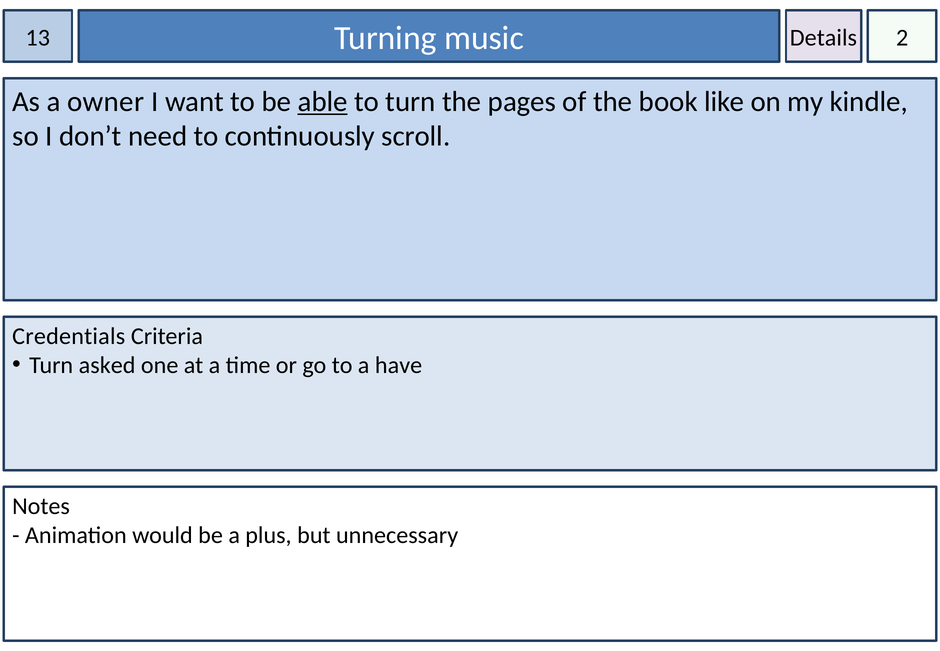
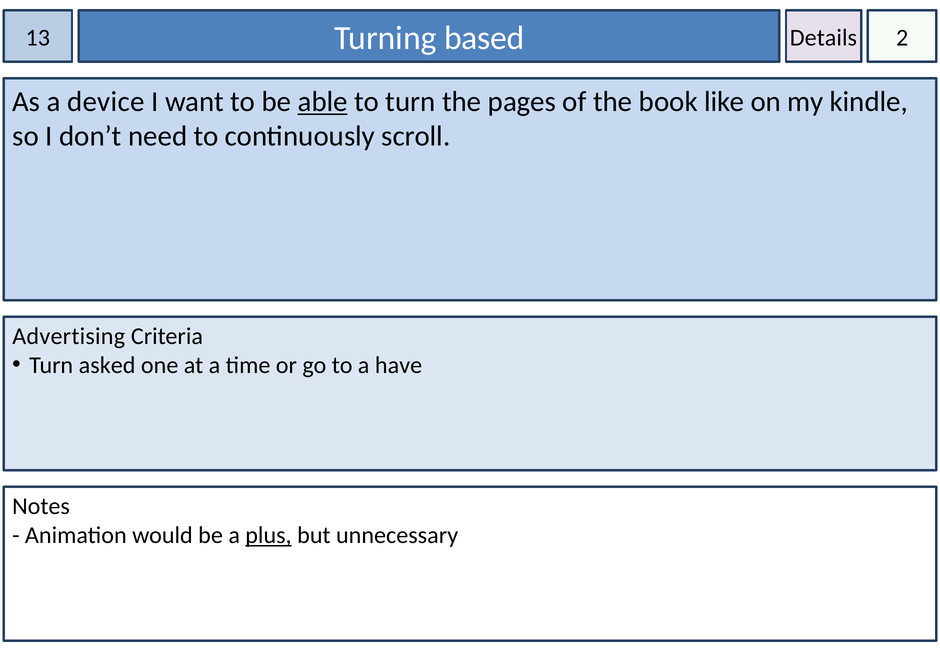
music: music -> based
owner: owner -> device
Credentials: Credentials -> Advertising
plus underline: none -> present
